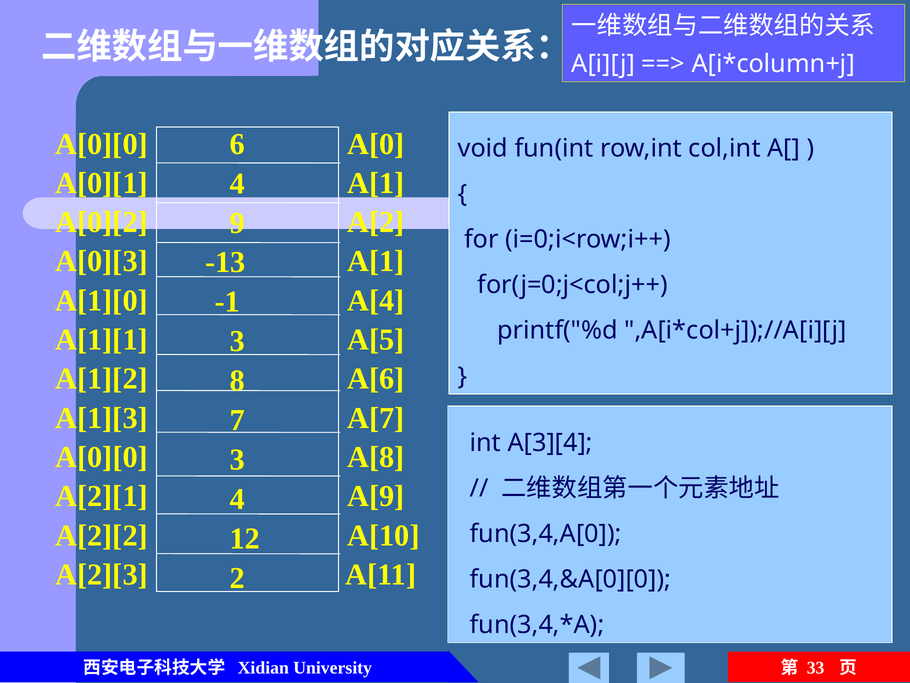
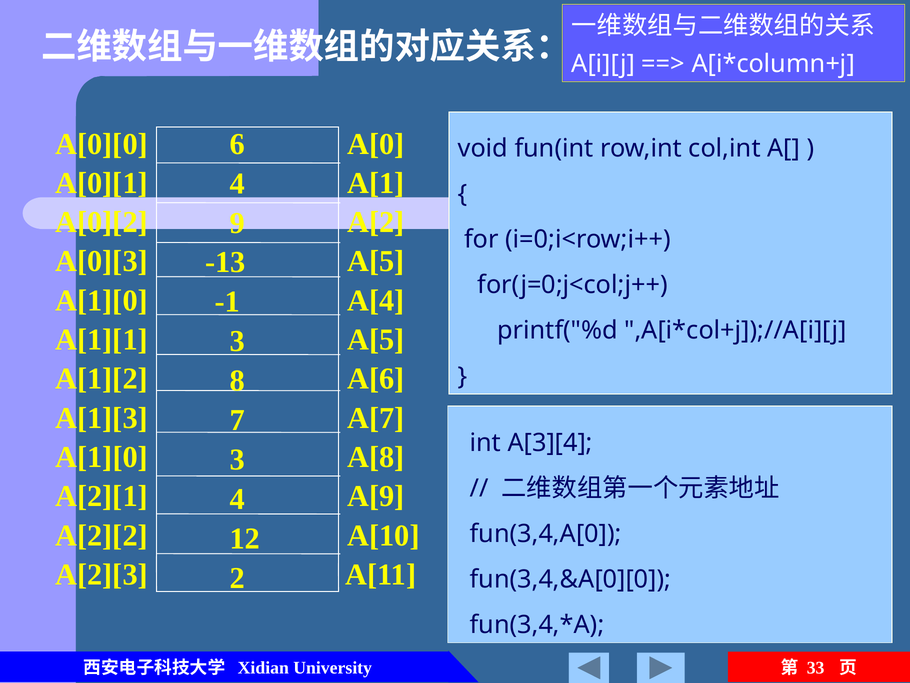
A[1 at (376, 261): A[1 -> A[5
A[0][0 at (102, 457): A[0][0 -> A[1][0
